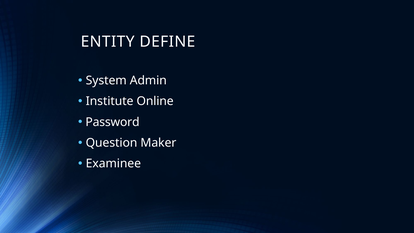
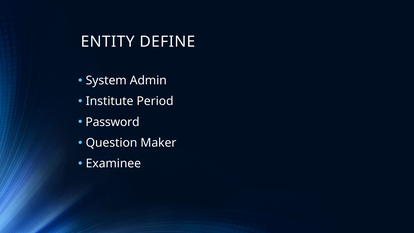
Online: Online -> Period
